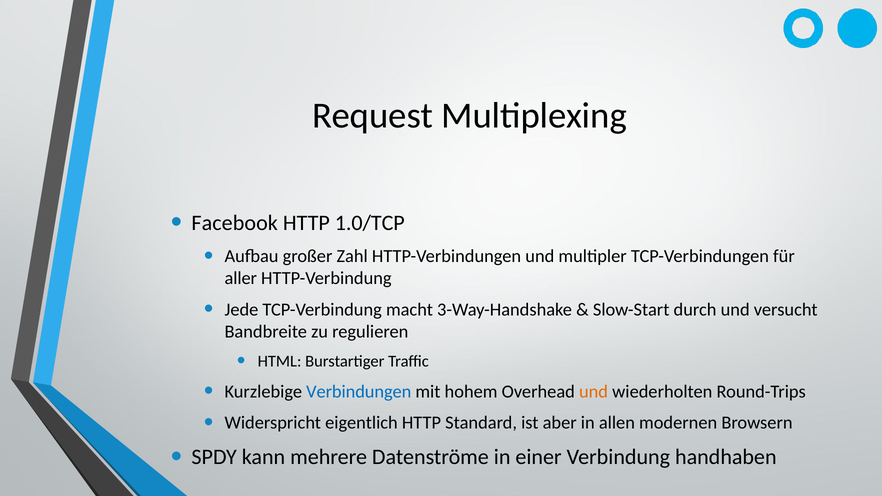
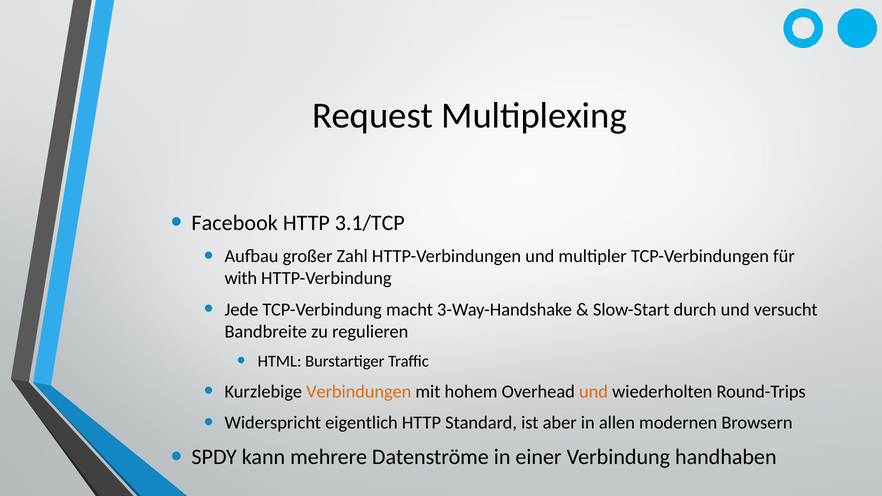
1.0/TCP: 1.0/TCP -> 3.1/TCP
aller: aller -> with
Verbindungen colour: blue -> orange
